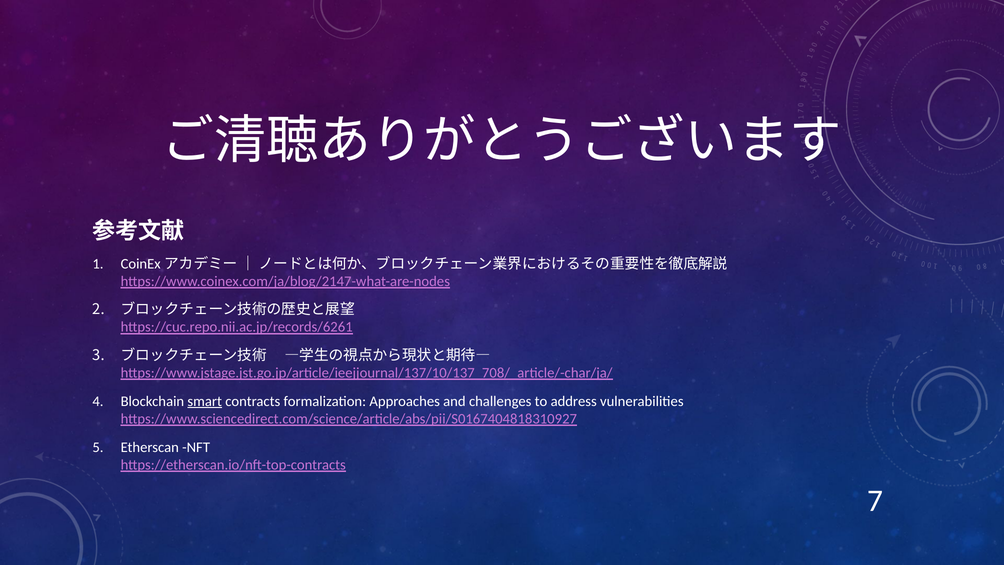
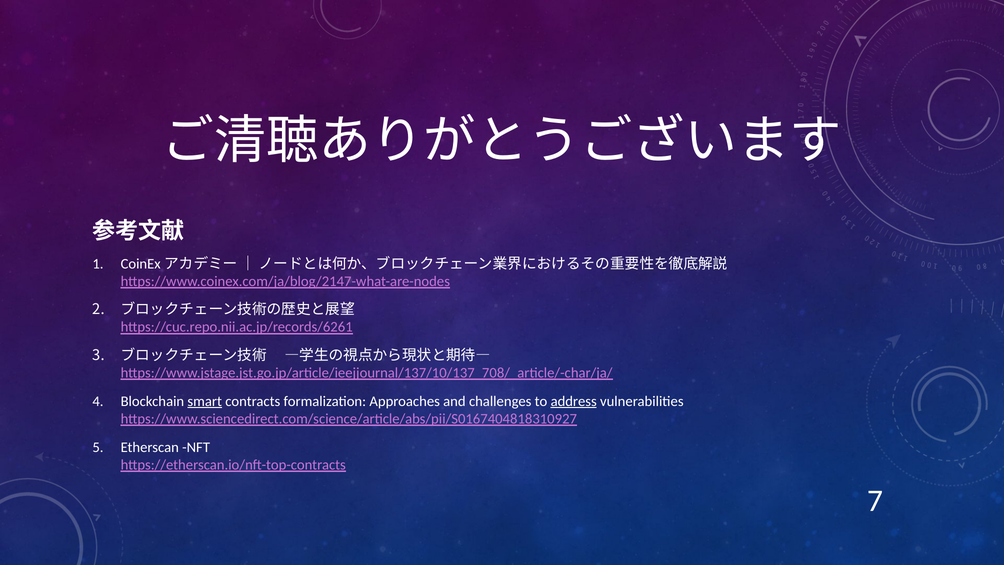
address underline: none -> present
